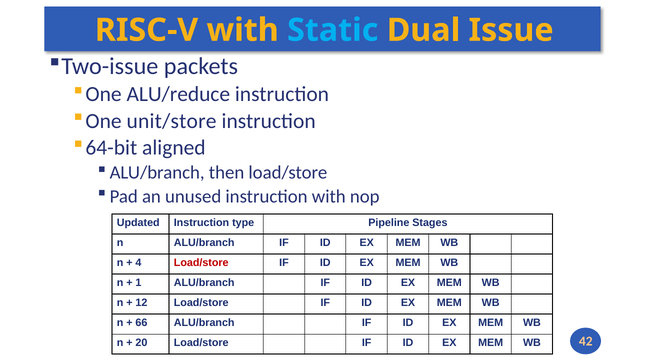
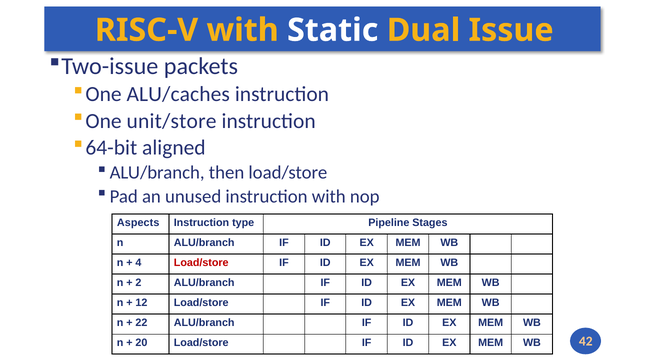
Static colour: light blue -> white
ALU/reduce: ALU/reduce -> ALU/caches
Updated: Updated -> Aspects
1: 1 -> 2
66: 66 -> 22
